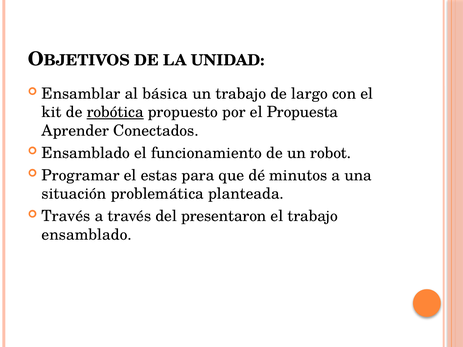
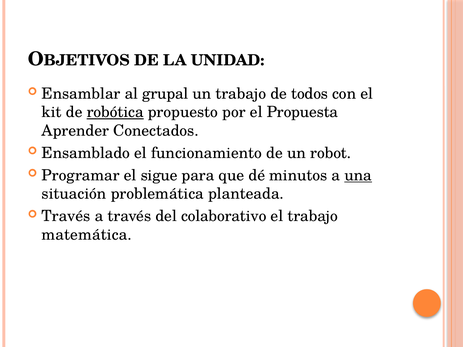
básica: básica -> grupal
largo: largo -> todos
estas: estas -> sigue
una underline: none -> present
presentaron: presentaron -> colaborativo
ensamblado at (87, 235): ensamblado -> matemática
